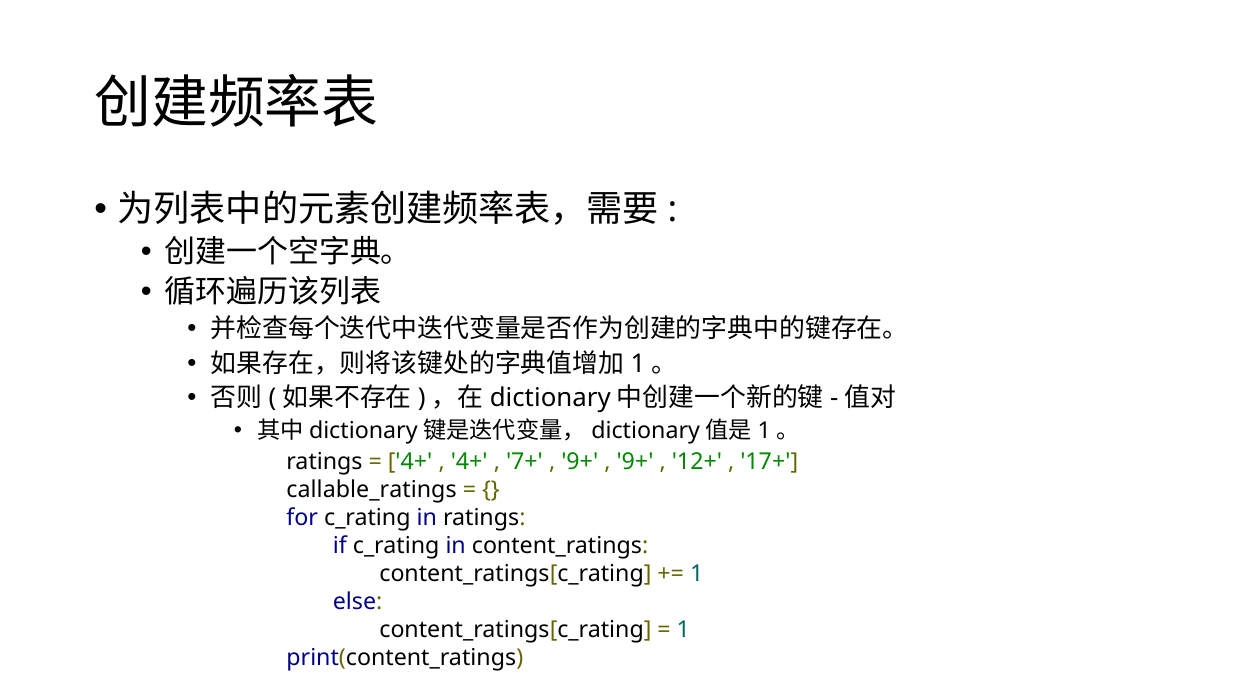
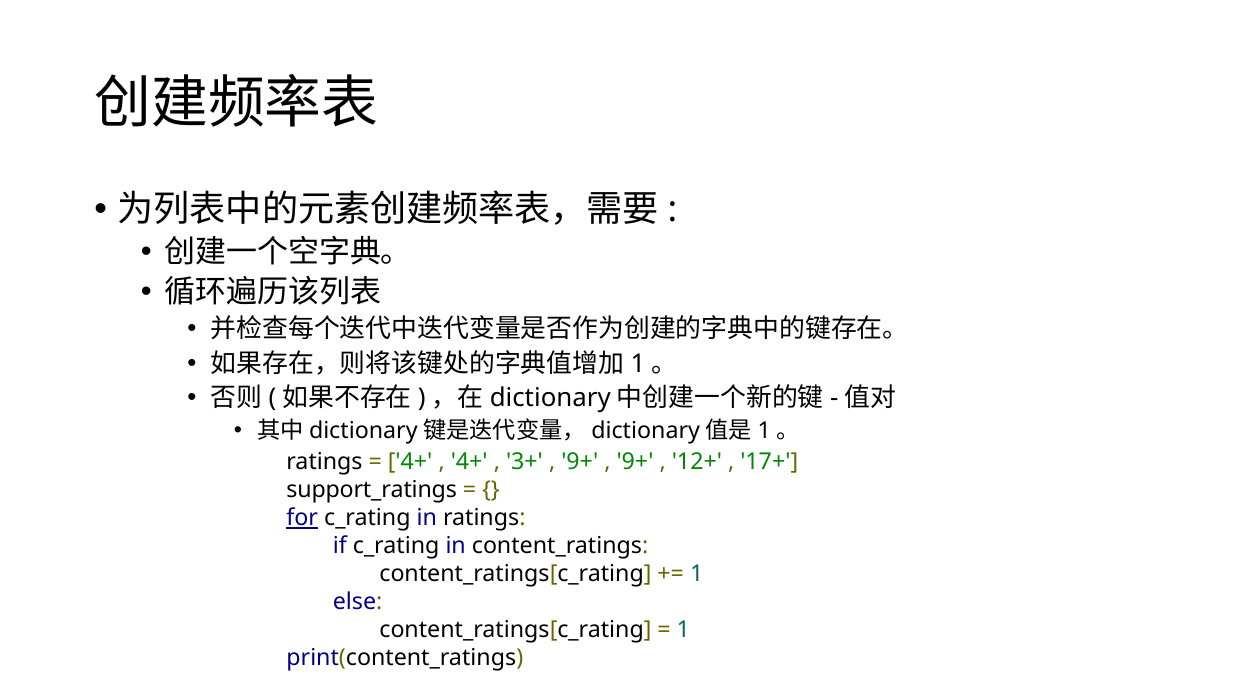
7+: 7+ -> 3+
callable_ratings: callable_ratings -> support_ratings
for underline: none -> present
